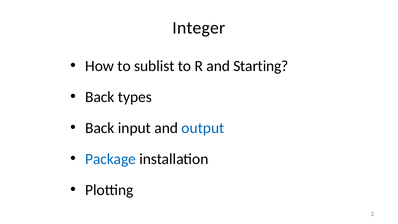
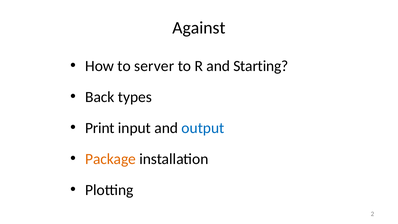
Integer: Integer -> Against
sublist: sublist -> server
Back at (100, 128): Back -> Print
Package colour: blue -> orange
